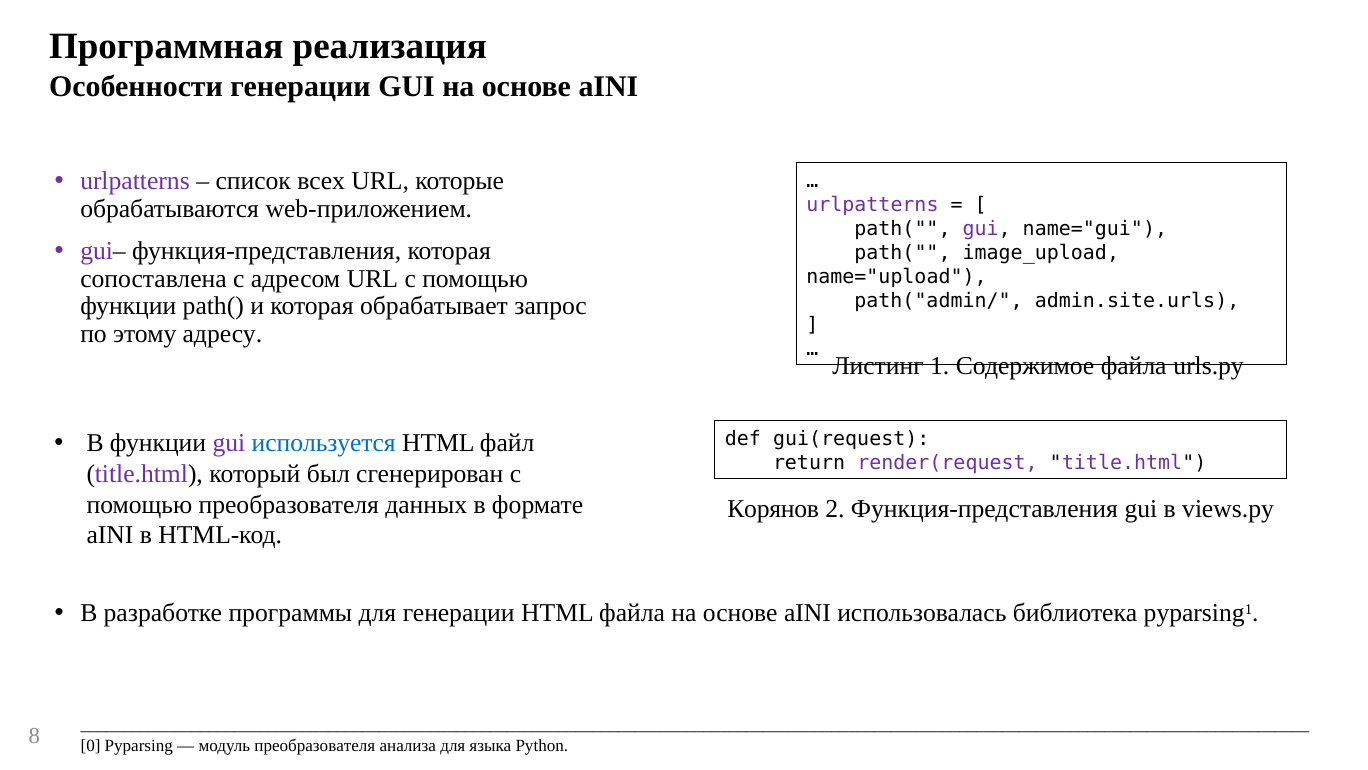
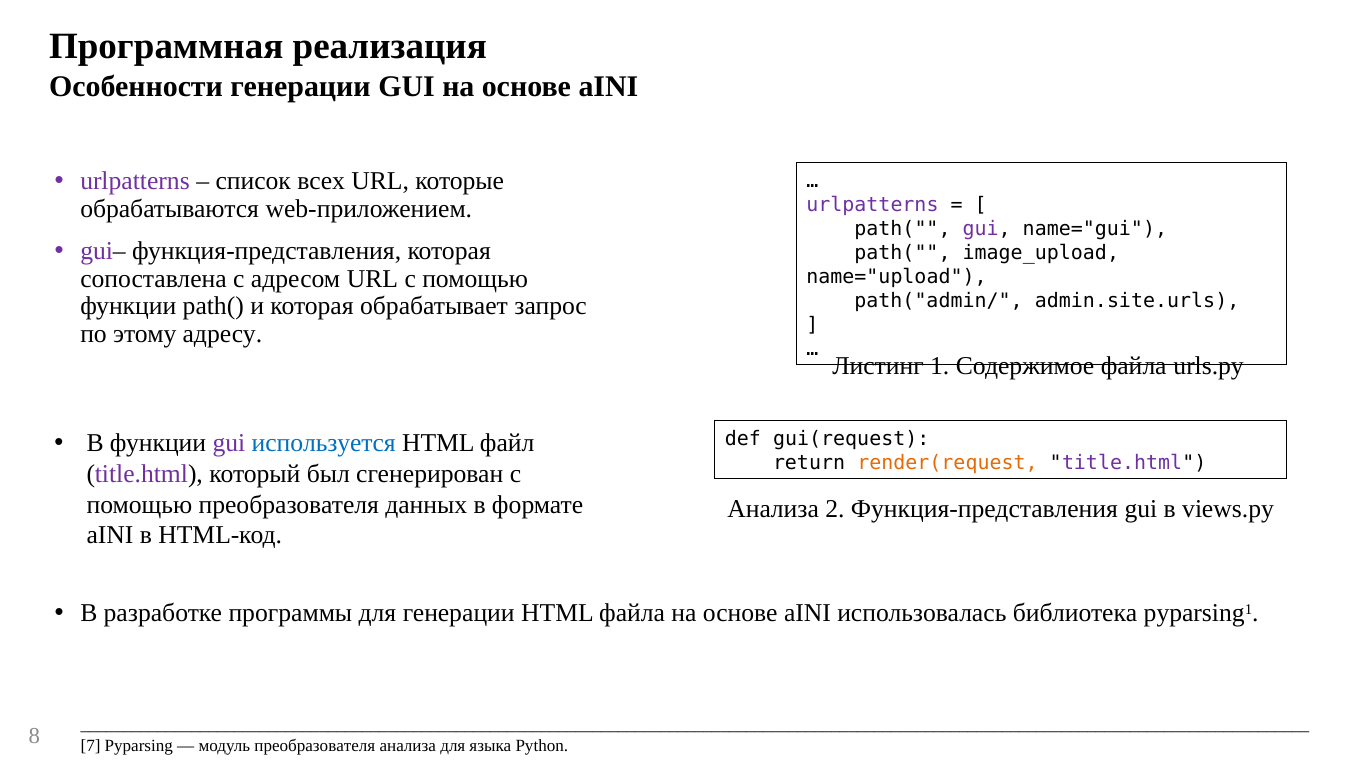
render(request colour: purple -> orange
Корянов at (773, 509): Корянов -> Анализа
0: 0 -> 7
